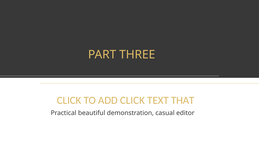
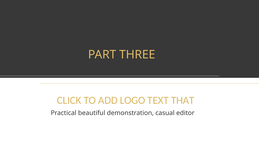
ADD CLICK: CLICK -> LOGO
